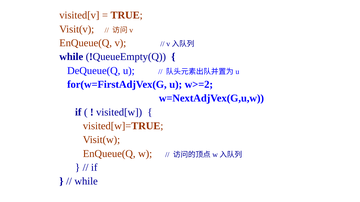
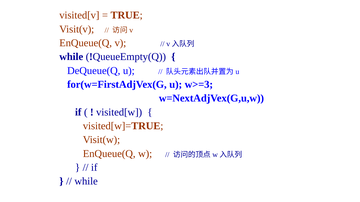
w>=2: w>=2 -> w>=3
